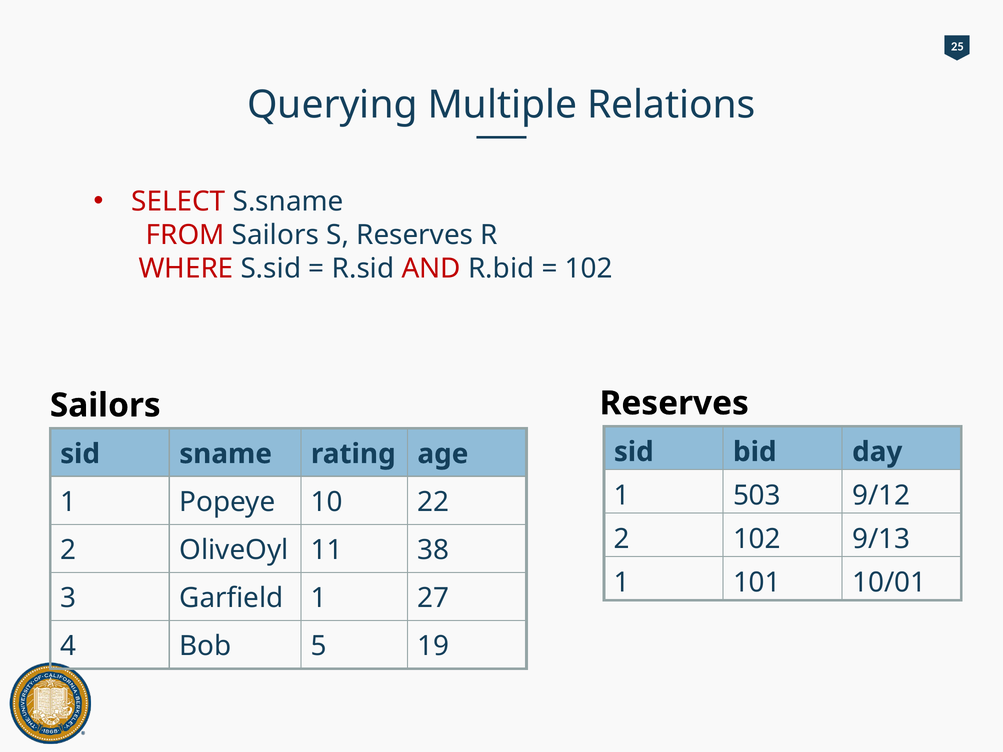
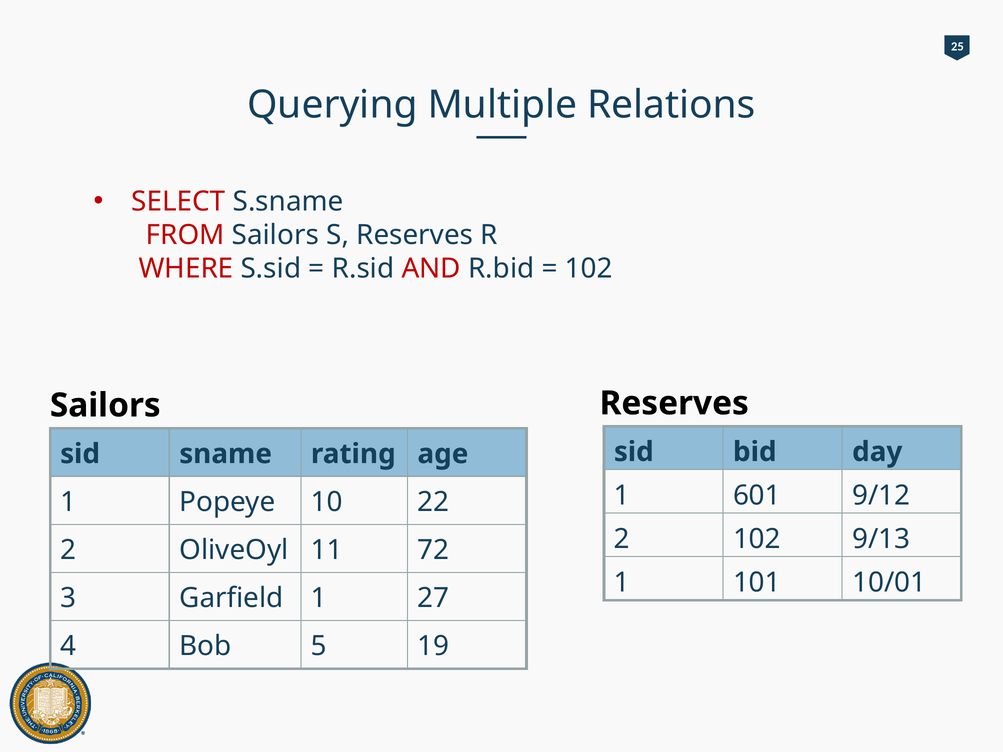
503: 503 -> 601
38: 38 -> 72
